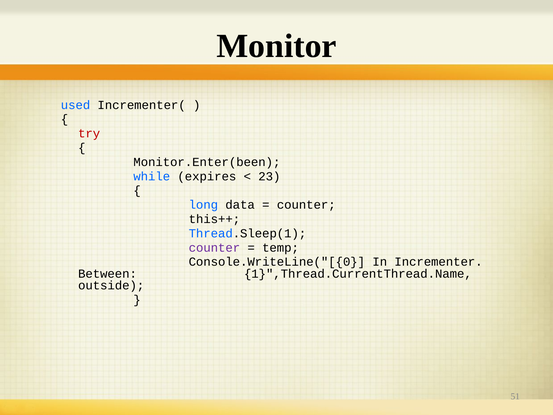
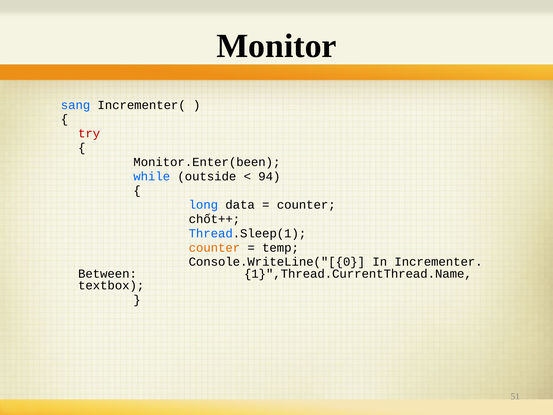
used: used -> sang
expires: expires -> outside
23: 23 -> 94
this++: this++ -> chốt++
counter at (214, 248) colour: purple -> orange
outside: outside -> textbox
